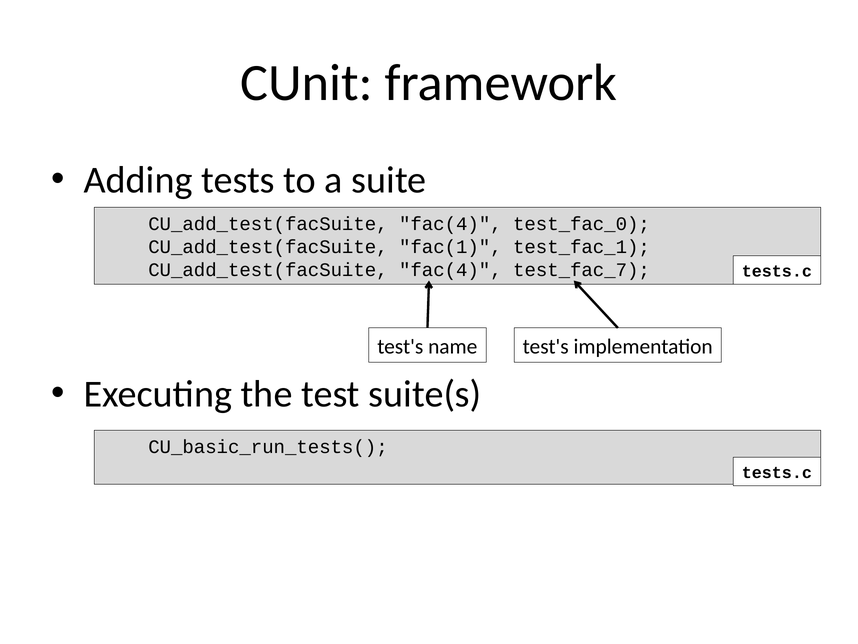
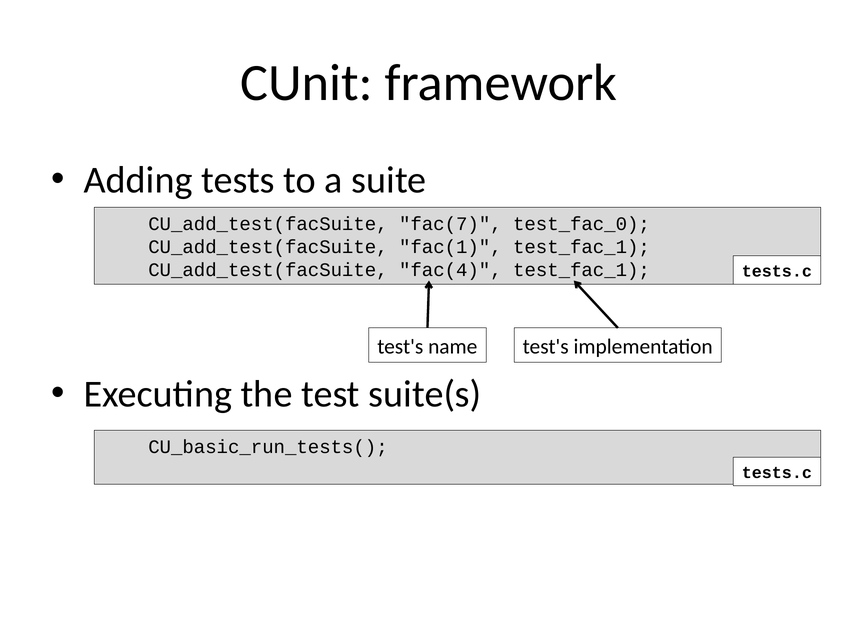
fac(4 at (450, 224): fac(4 -> fac(7
fac(4 test_fac_7: test_fac_7 -> test_fac_1
